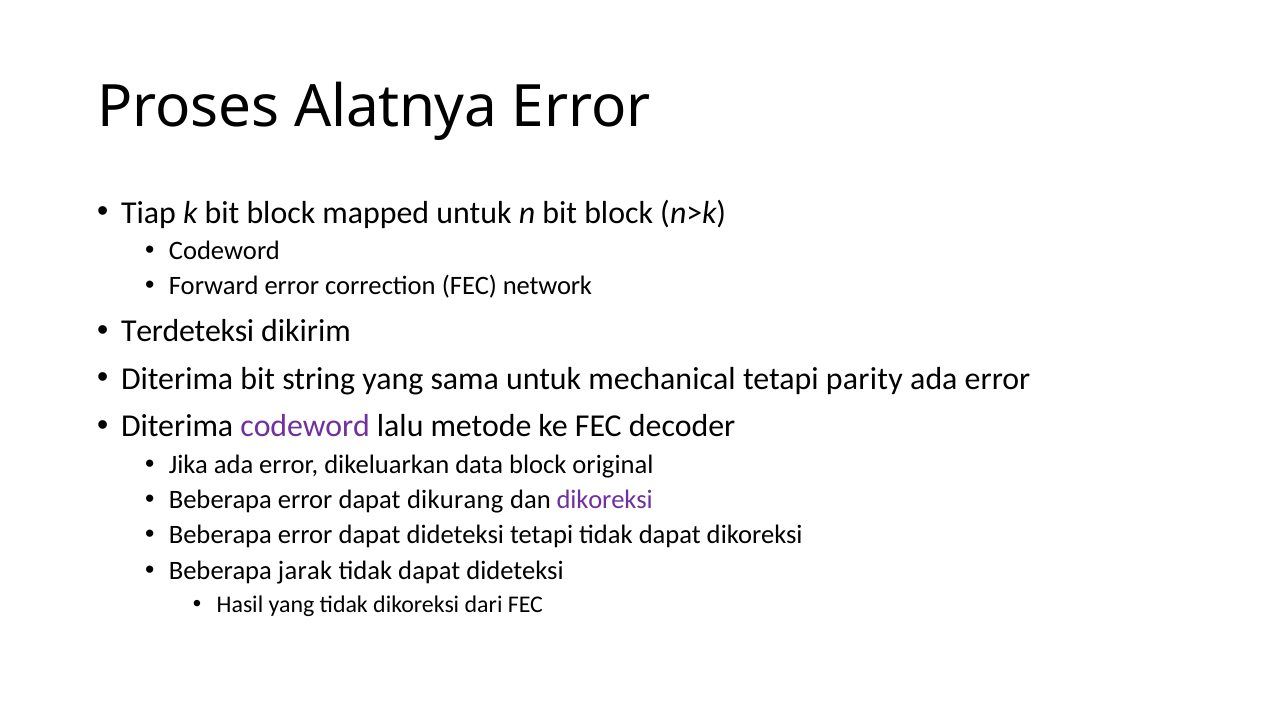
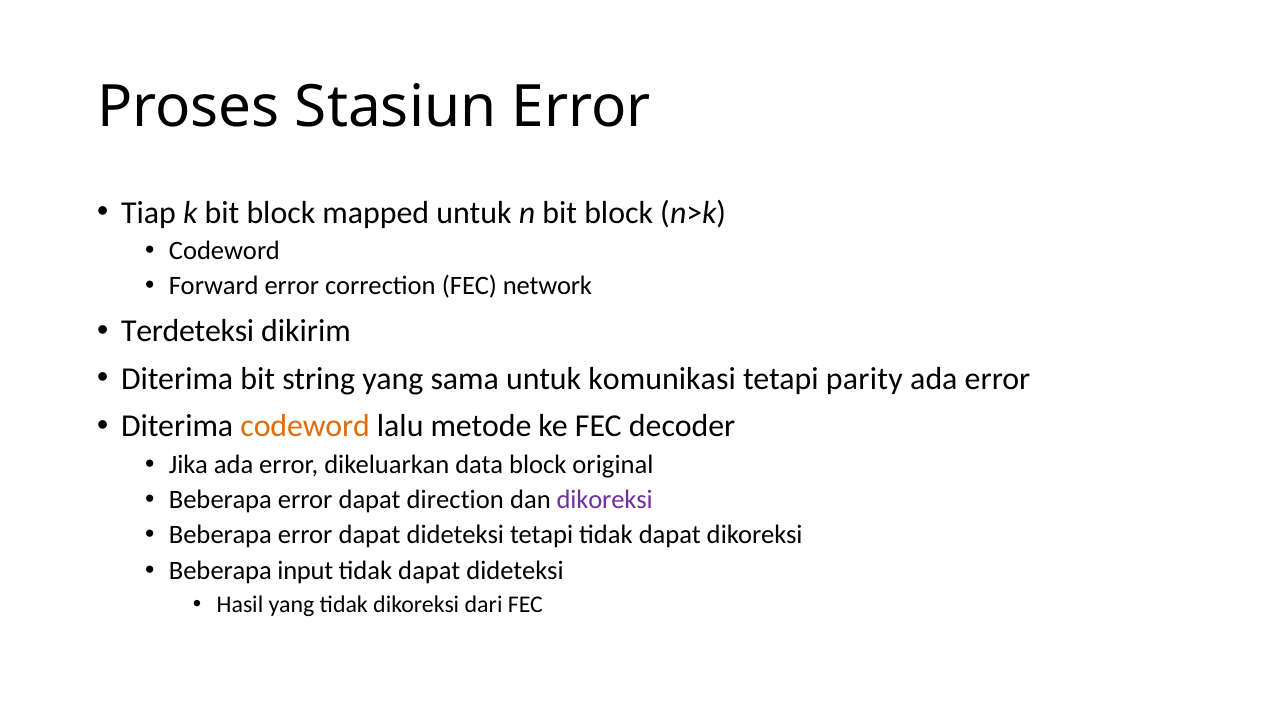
Alatnya: Alatnya -> Stasiun
mechanical: mechanical -> komunikasi
codeword at (305, 426) colour: purple -> orange
dikurang: dikurang -> direction
jarak: jarak -> input
